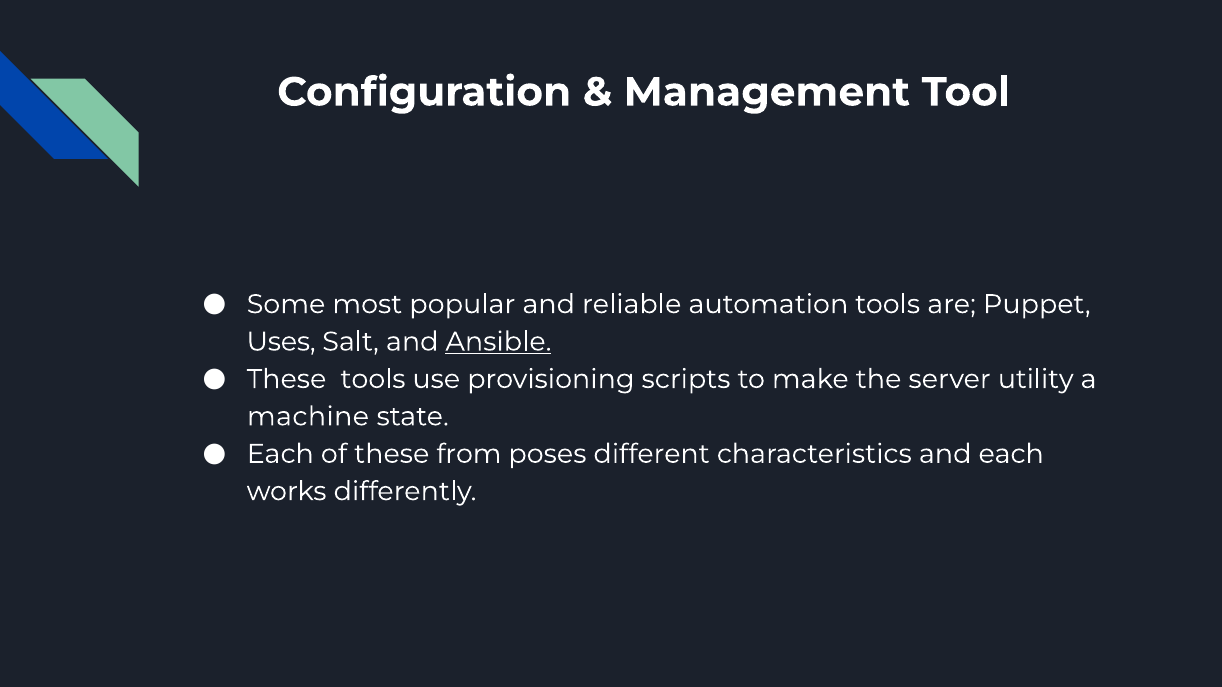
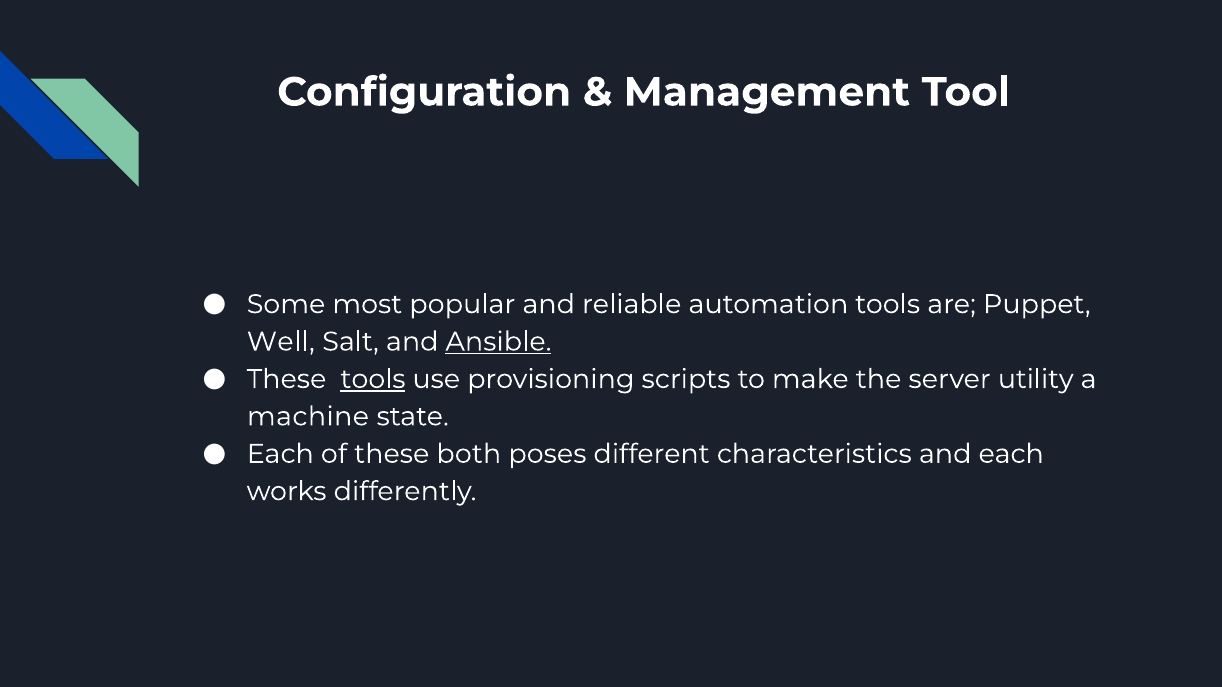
Uses: Uses -> Well
tools at (373, 379) underline: none -> present
from: from -> both
